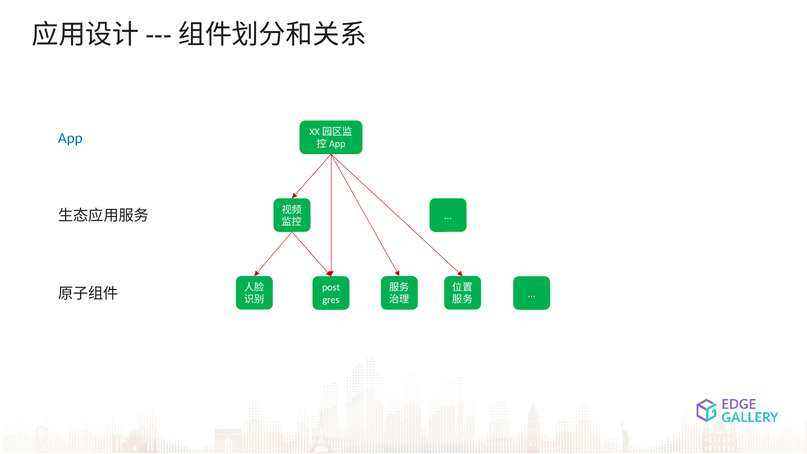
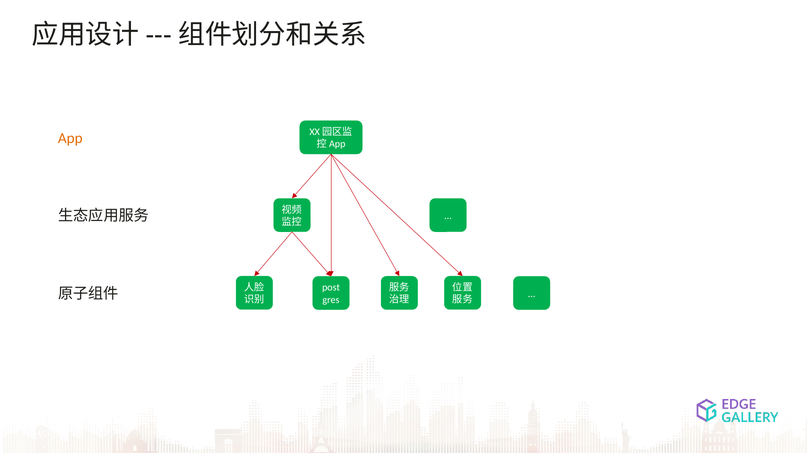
App colour: blue -> orange
